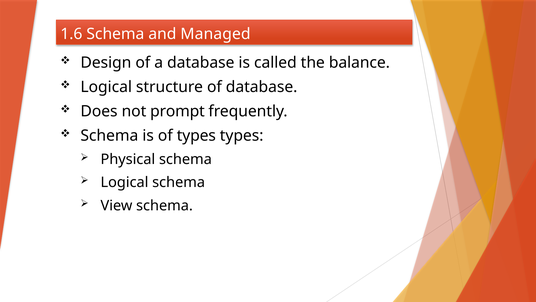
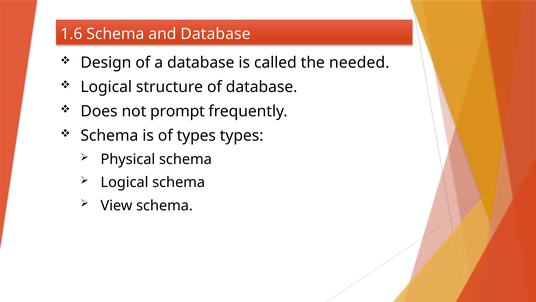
and Managed: Managed -> Database
balance: balance -> needed
